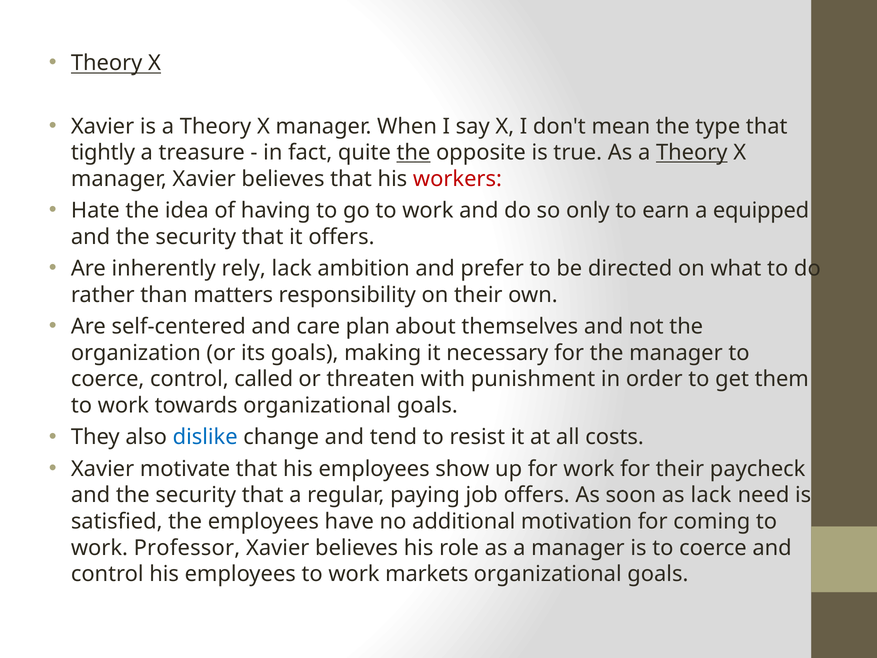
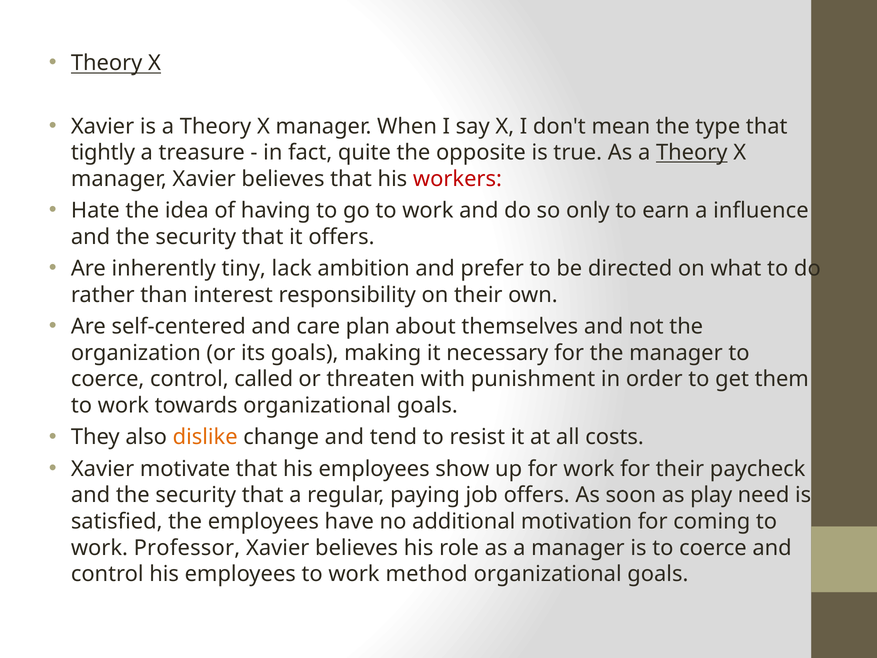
the at (413, 153) underline: present -> none
equipped: equipped -> influence
rely: rely -> tiny
matters: matters -> interest
dislike colour: blue -> orange
as lack: lack -> play
markets: markets -> method
